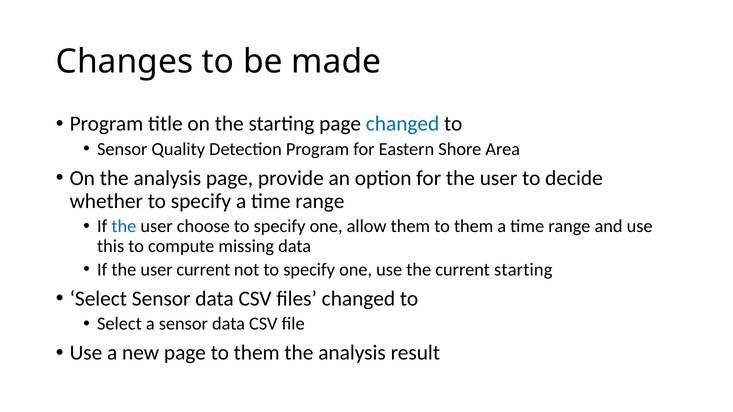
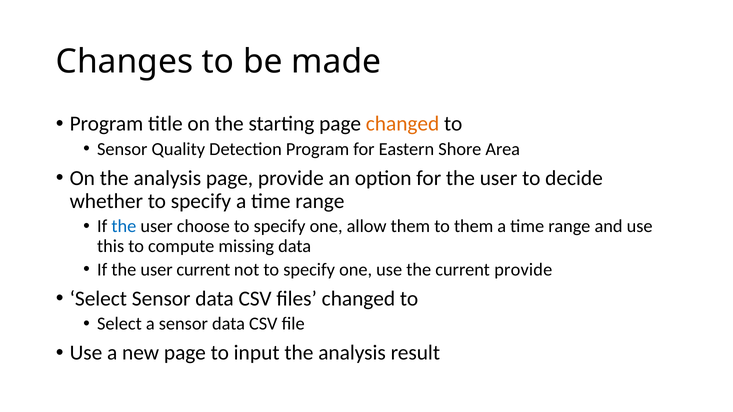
changed at (403, 124) colour: blue -> orange
current starting: starting -> provide
page to them: them -> input
